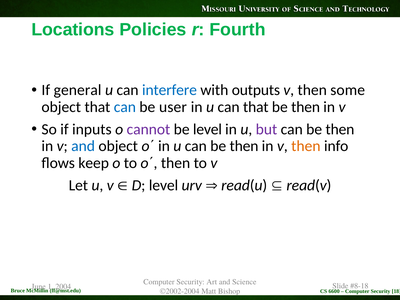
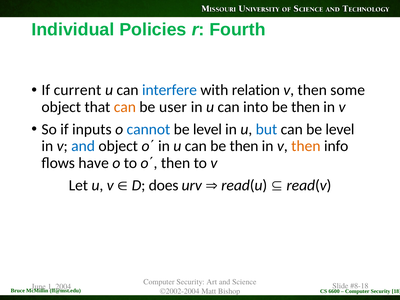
Locations: Locations -> Individual
general: general -> current
outputs: outputs -> relation
can at (125, 107) colour: blue -> orange
can that: that -> into
cannot colour: purple -> blue
but colour: purple -> blue
then at (340, 129): then -> level
keep: keep -> have
D level: level -> does
